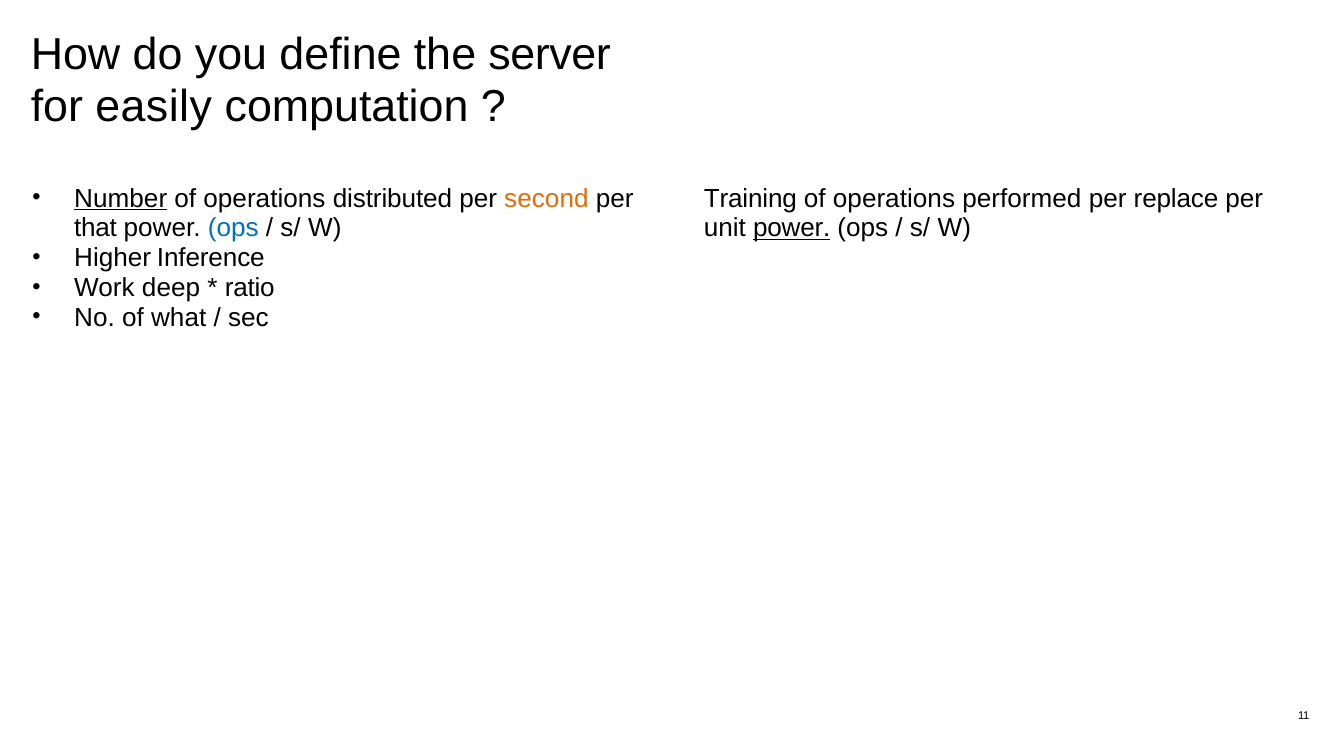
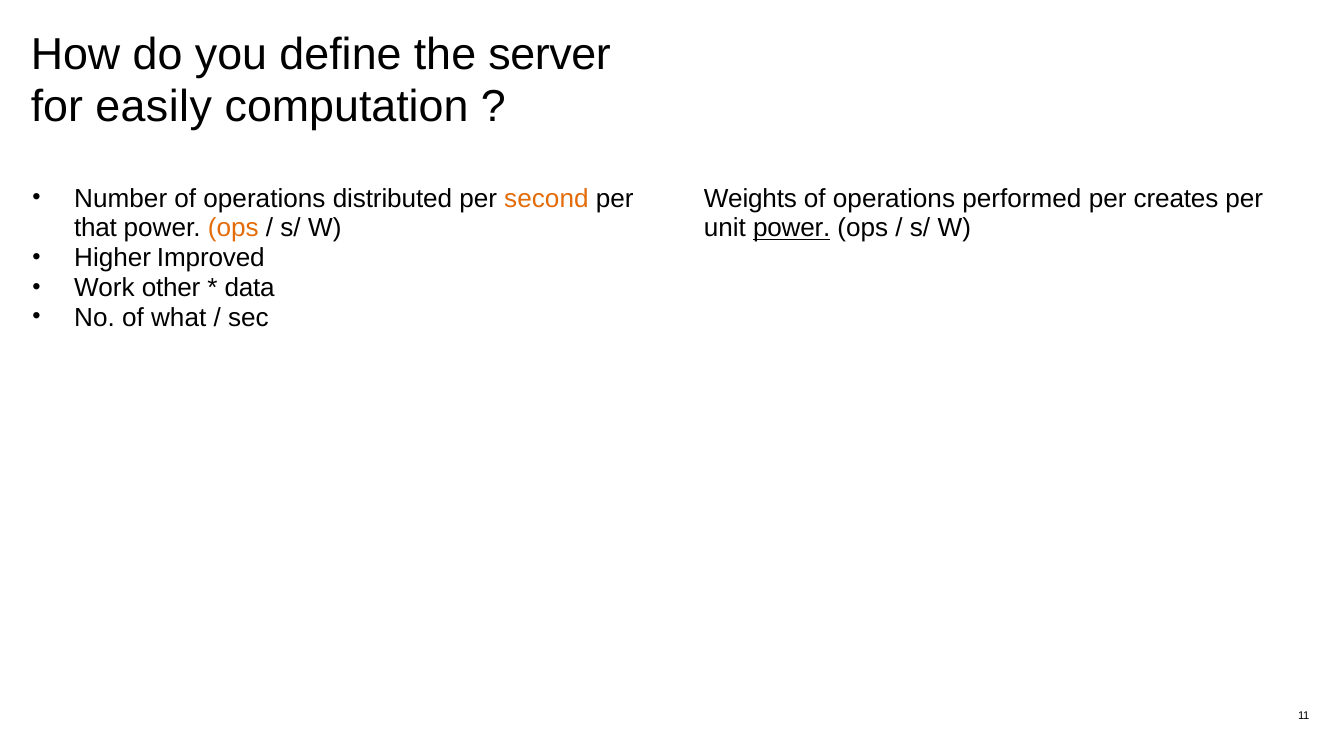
Number underline: present -> none
Training: Training -> Weights
replace: replace -> creates
ops at (233, 228) colour: blue -> orange
Inference: Inference -> Improved
deep: deep -> other
ratio: ratio -> data
